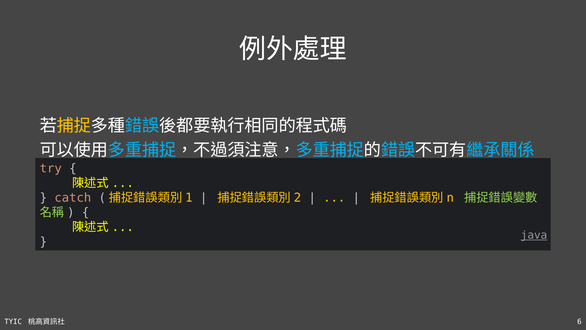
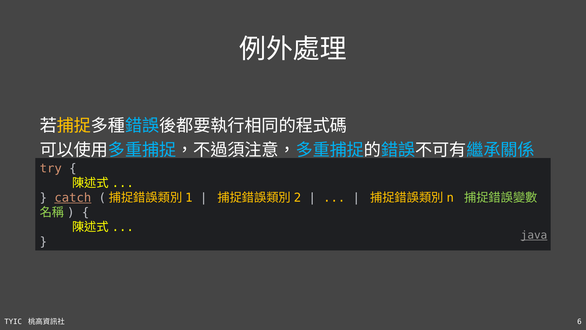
catch underline: none -> present
